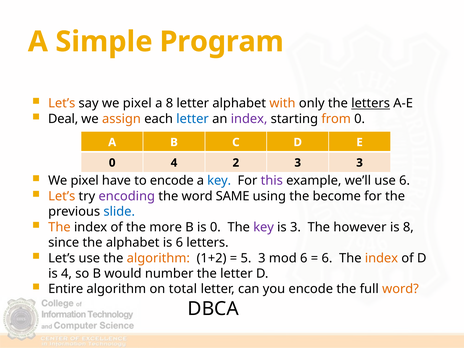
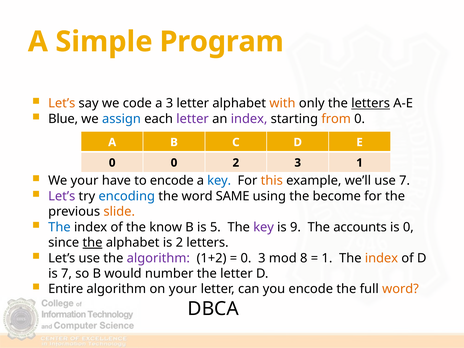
say we pixel: pixel -> code
a 8: 8 -> 3
Deal: Deal -> Blue
assign colour: orange -> blue
letter at (193, 119) colour: blue -> purple
0 4: 4 -> 0
3 3: 3 -> 1
pixel at (85, 181): pixel -> your
this colour: purple -> orange
use 6: 6 -> 7
Let’s at (62, 196) colour: orange -> purple
encoding colour: purple -> blue
slide colour: blue -> orange
The at (59, 227) colour: orange -> blue
more: more -> know
is 0: 0 -> 5
is 3: 3 -> 9
however: however -> accounts
is 8: 8 -> 0
the at (93, 243) underline: none -> present
is 6: 6 -> 2
algorithm at (158, 258) colour: orange -> purple
5 at (246, 258): 5 -> 0
mod 6: 6 -> 8
6 at (327, 258): 6 -> 1
is 4: 4 -> 7
on total: total -> your
